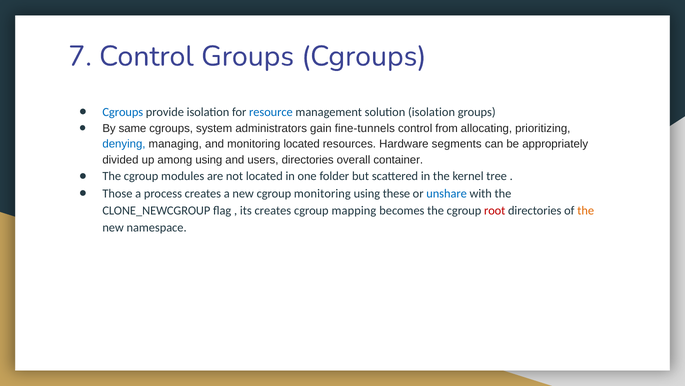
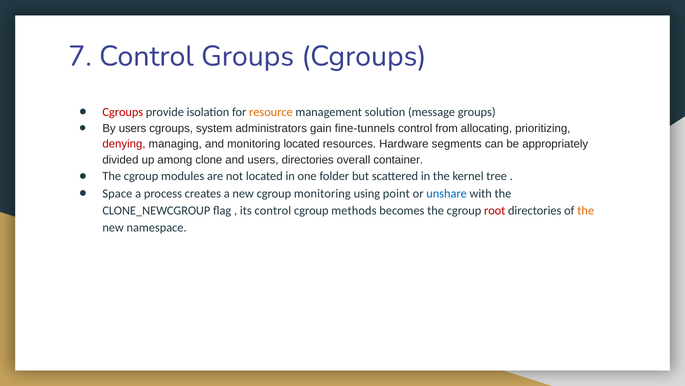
Cgroups at (123, 112) colour: blue -> red
resource colour: blue -> orange
solution isolation: isolation -> message
By same: same -> users
denying colour: blue -> red
among using: using -> clone
Those: Those -> Space
these: these -> point
its creates: creates -> control
mapping: mapping -> methods
